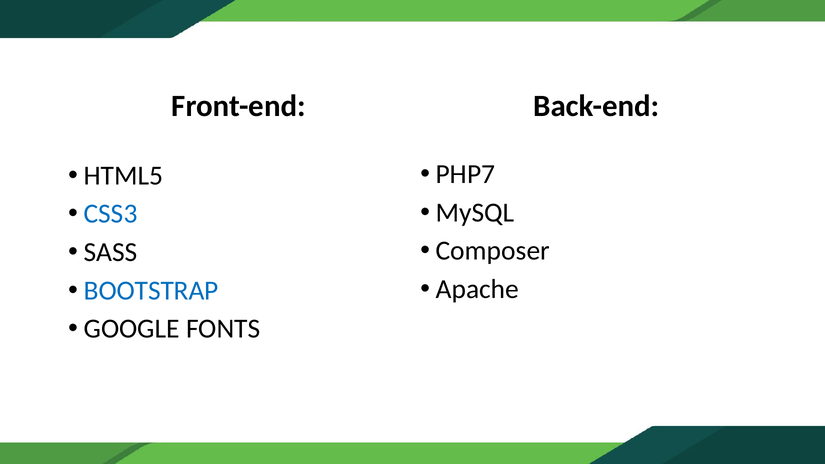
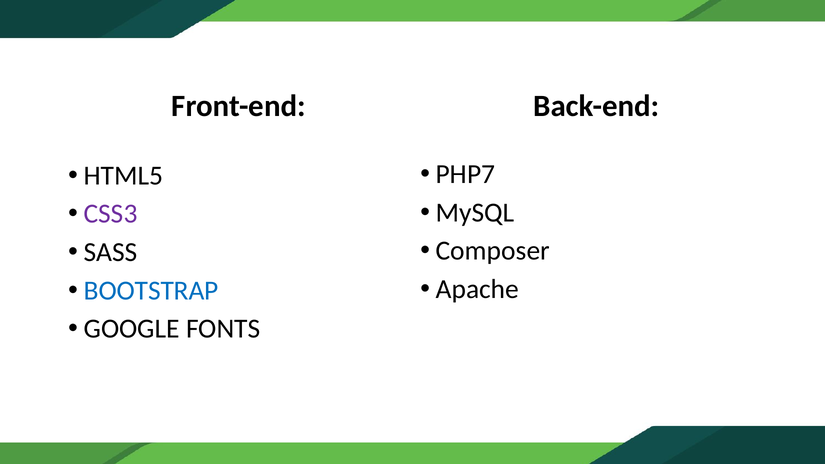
CSS3 colour: blue -> purple
